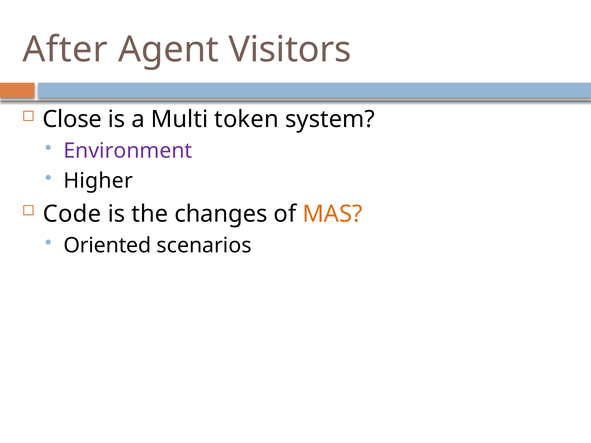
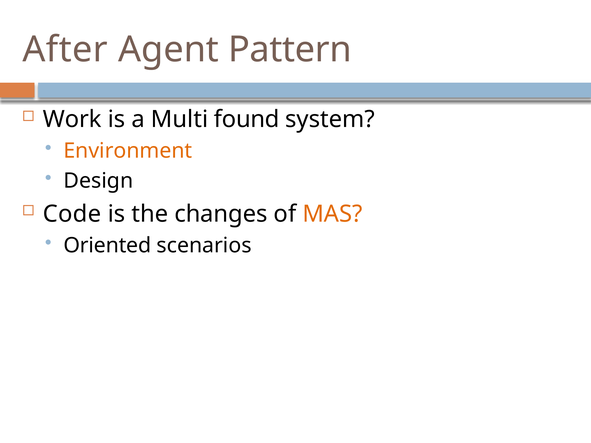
Visitors: Visitors -> Pattern
Close: Close -> Work
token: token -> found
Environment colour: purple -> orange
Higher: Higher -> Design
